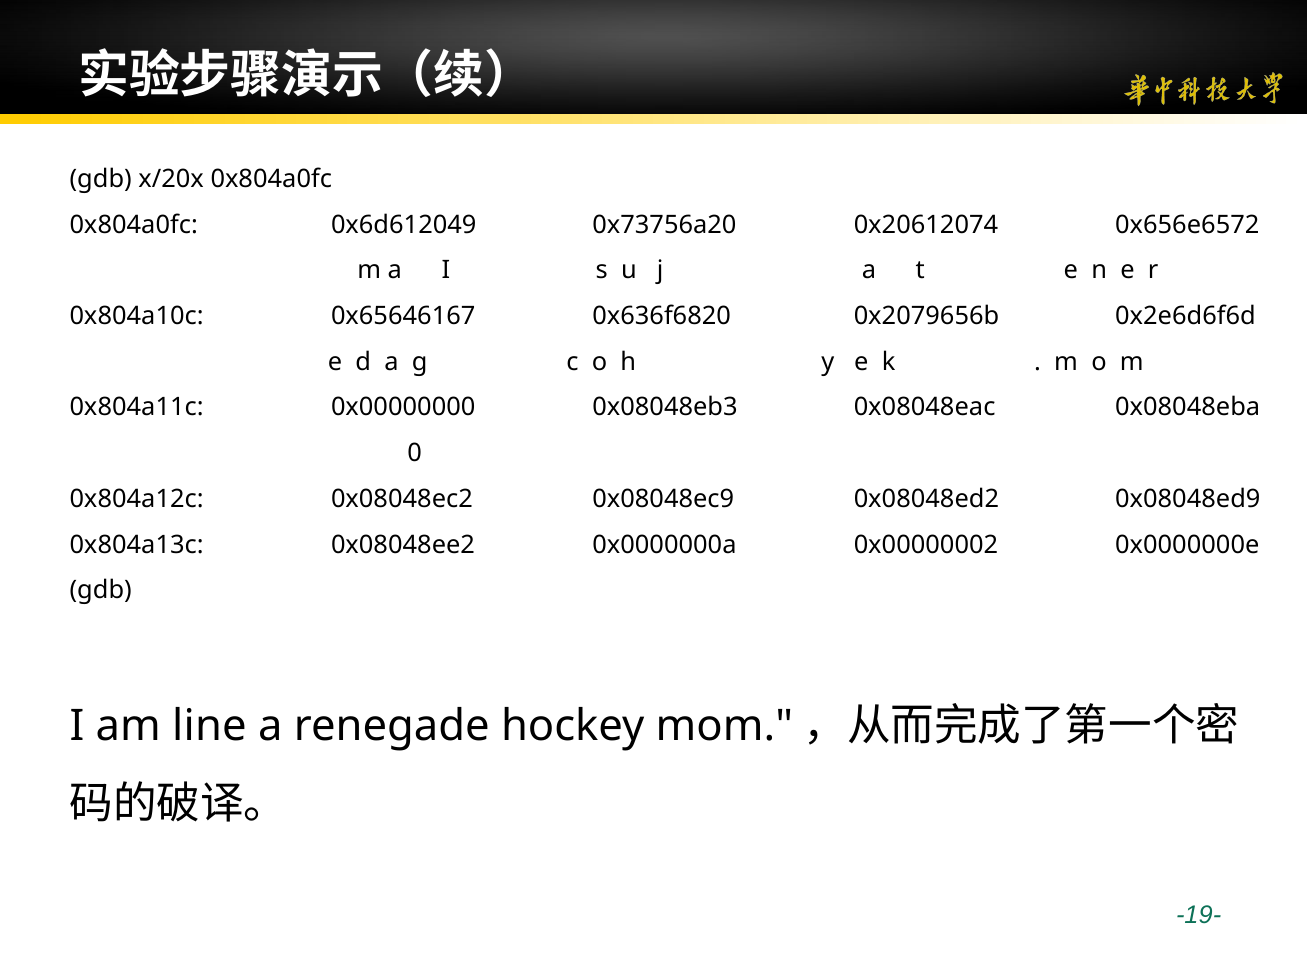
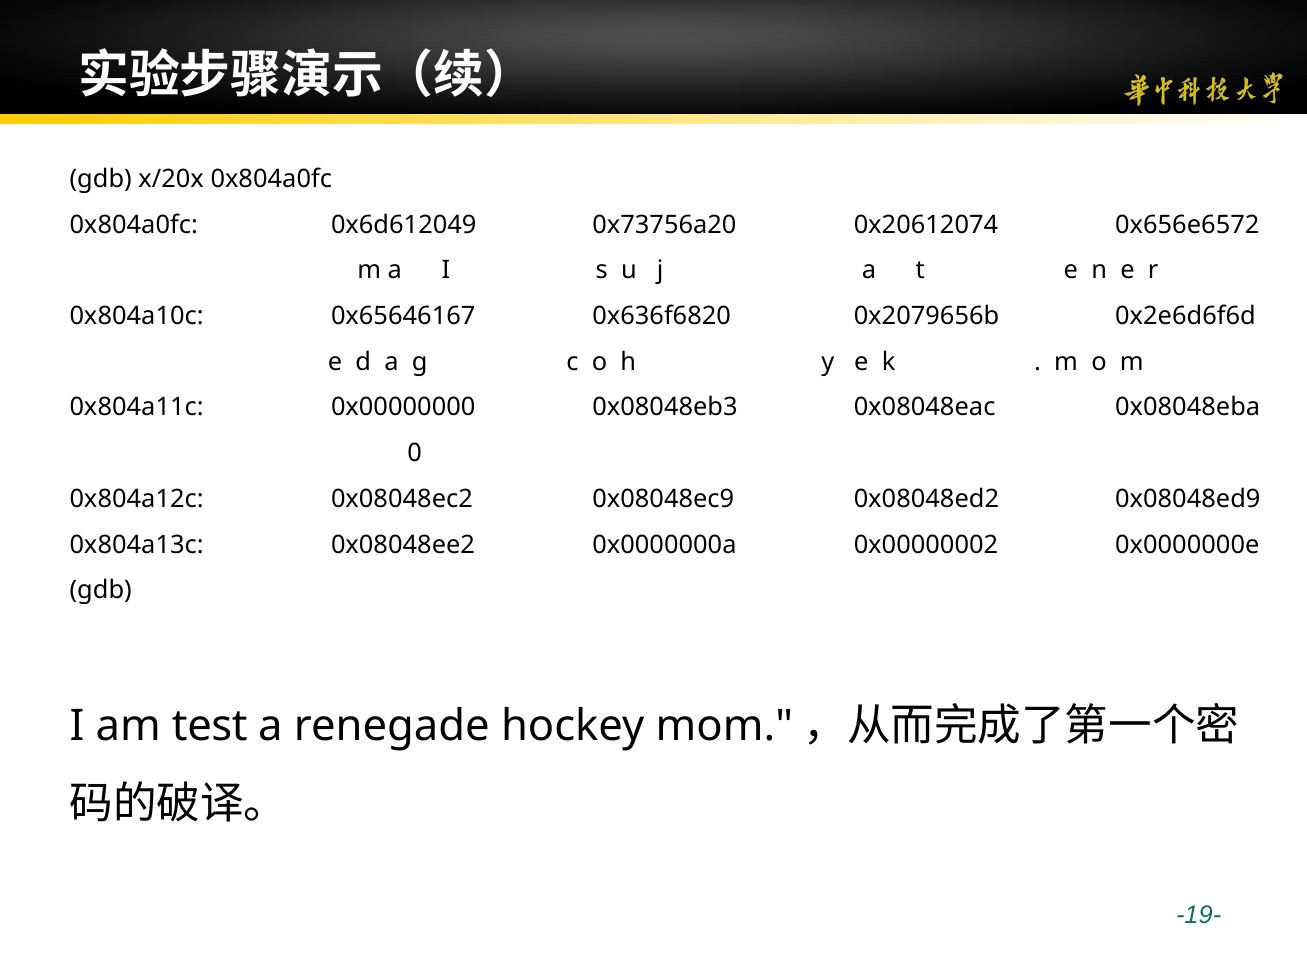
line: line -> test
